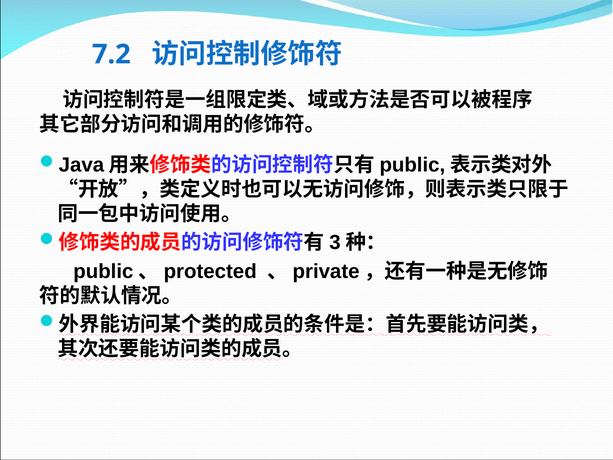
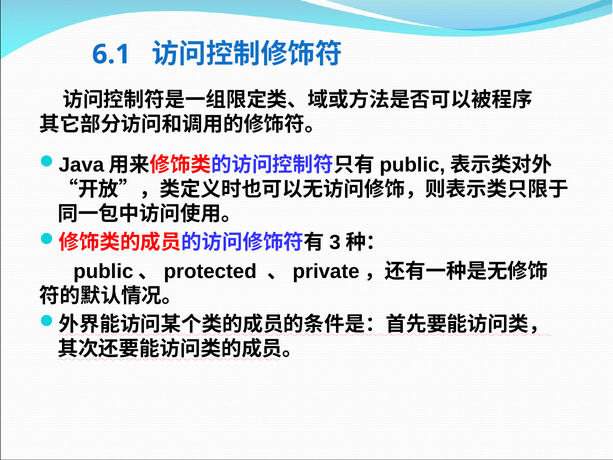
7.2: 7.2 -> 6.1
